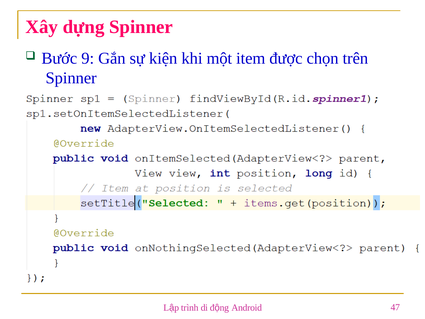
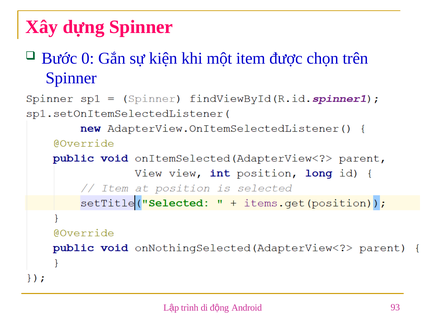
9: 9 -> 0
47: 47 -> 93
